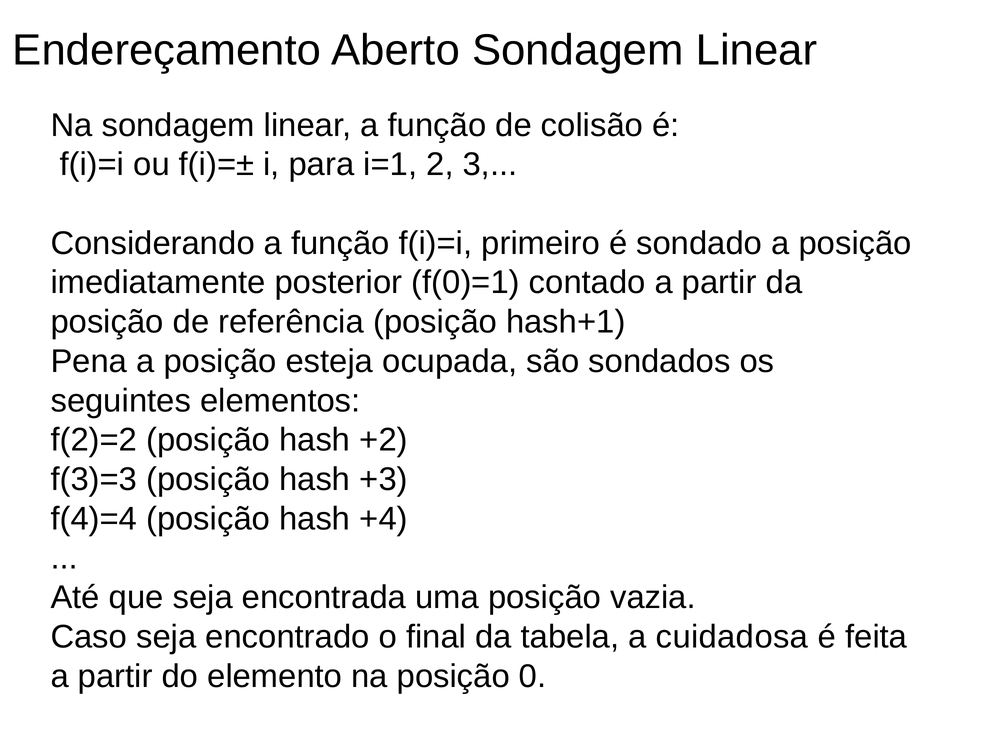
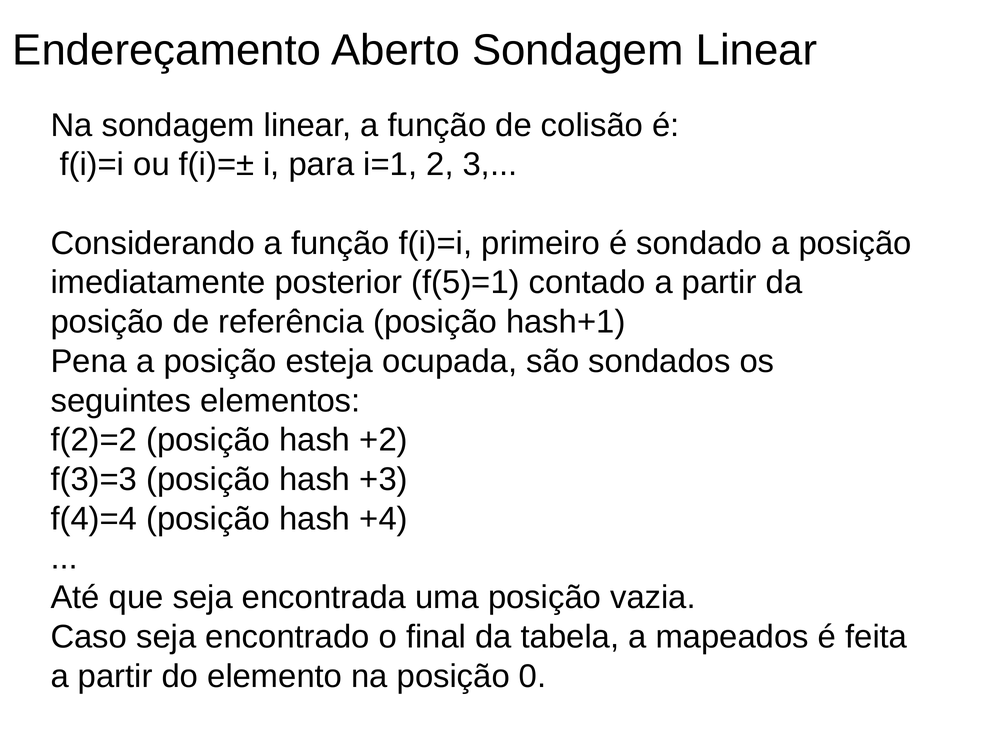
f(0)=1: f(0)=1 -> f(5)=1
cuidadosa: cuidadosa -> mapeados
